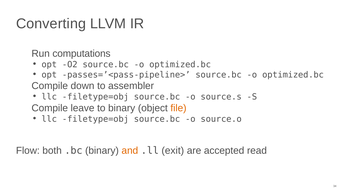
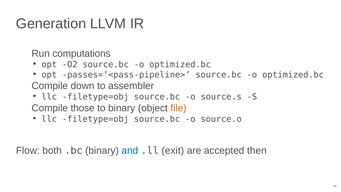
Converting: Converting -> Generation
leave: leave -> those
and colour: orange -> blue
read: read -> then
